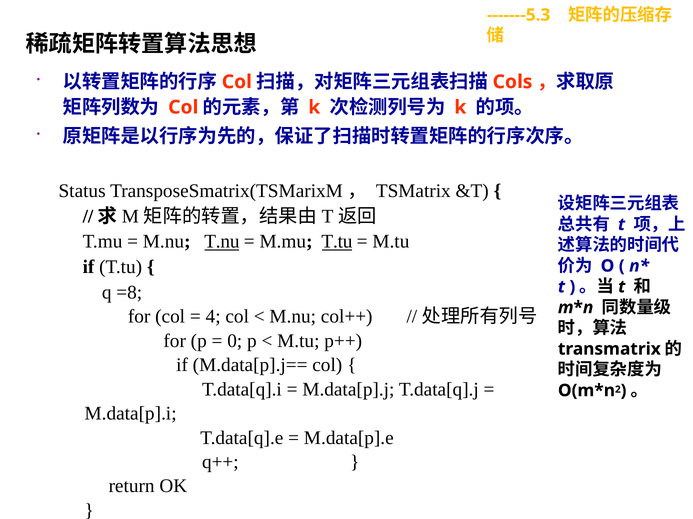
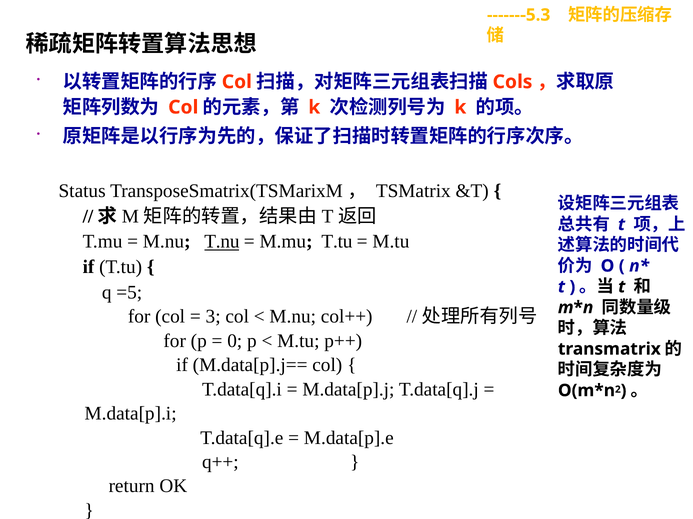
T.tu at (337, 242) underline: present -> none
=8: =8 -> =5
4: 4 -> 3
